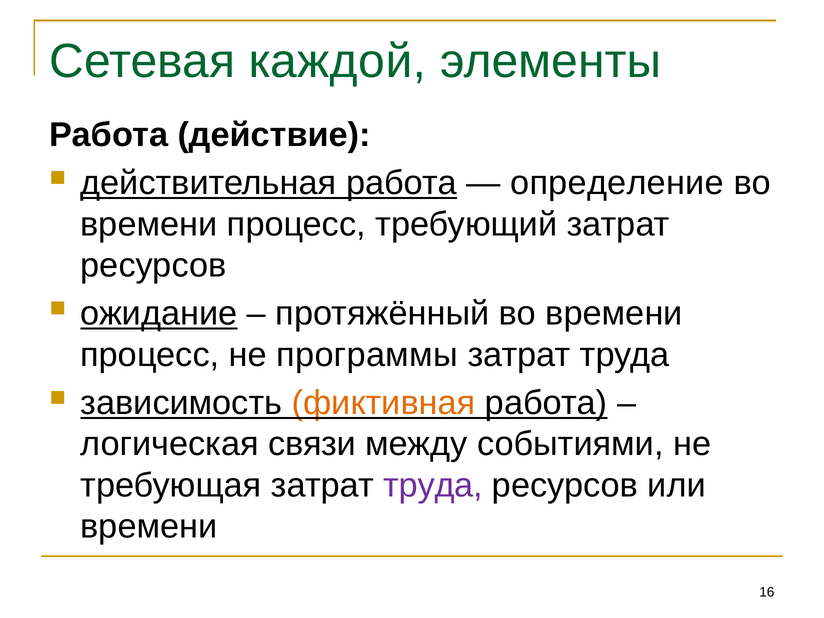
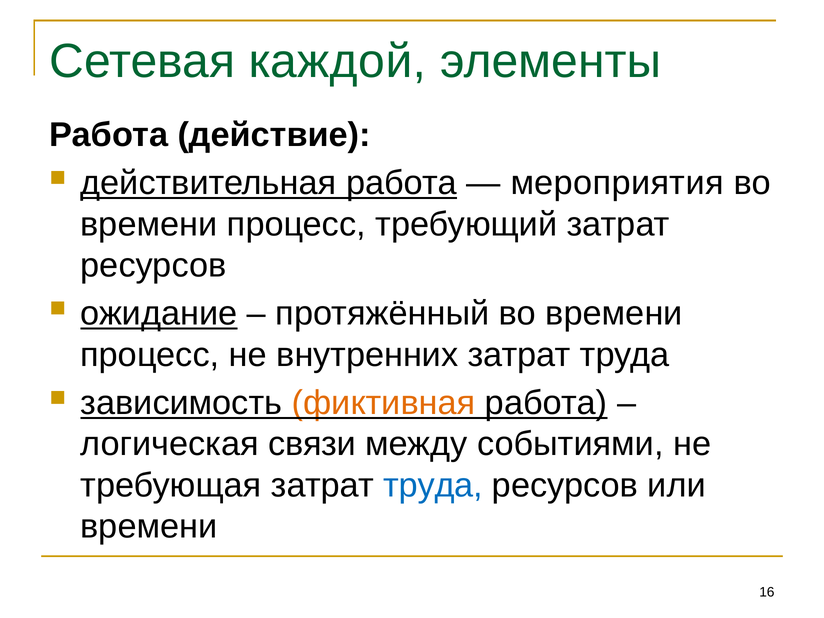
определение: определение -> мероприятия
программы: программы -> внутренних
труда at (433, 485) colour: purple -> blue
